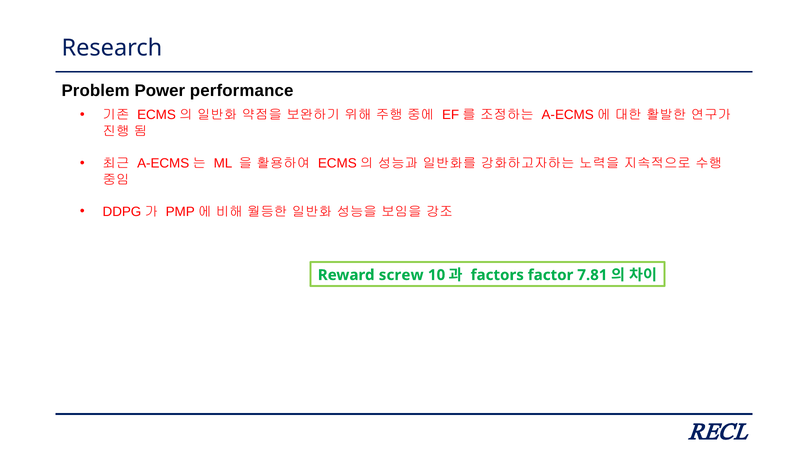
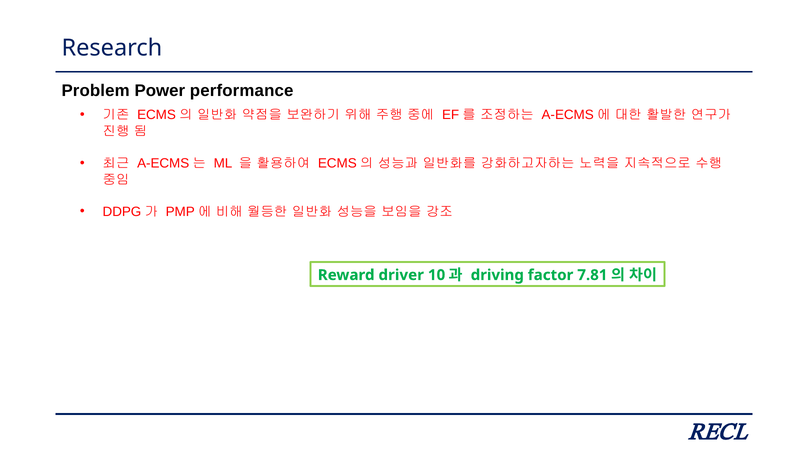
screw: screw -> driver
factors: factors -> driving
